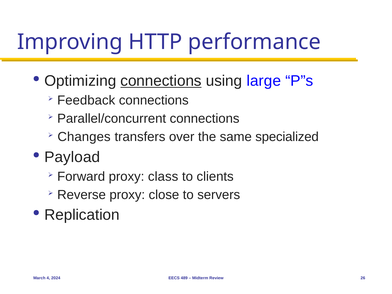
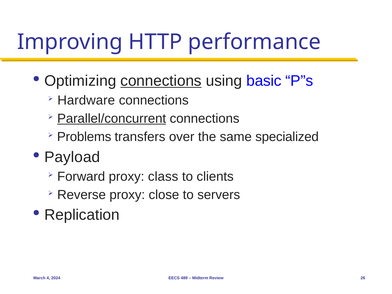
large: large -> basic
Feedback: Feedback -> Hardware
Parallel/concurrent underline: none -> present
Changes: Changes -> Problems
